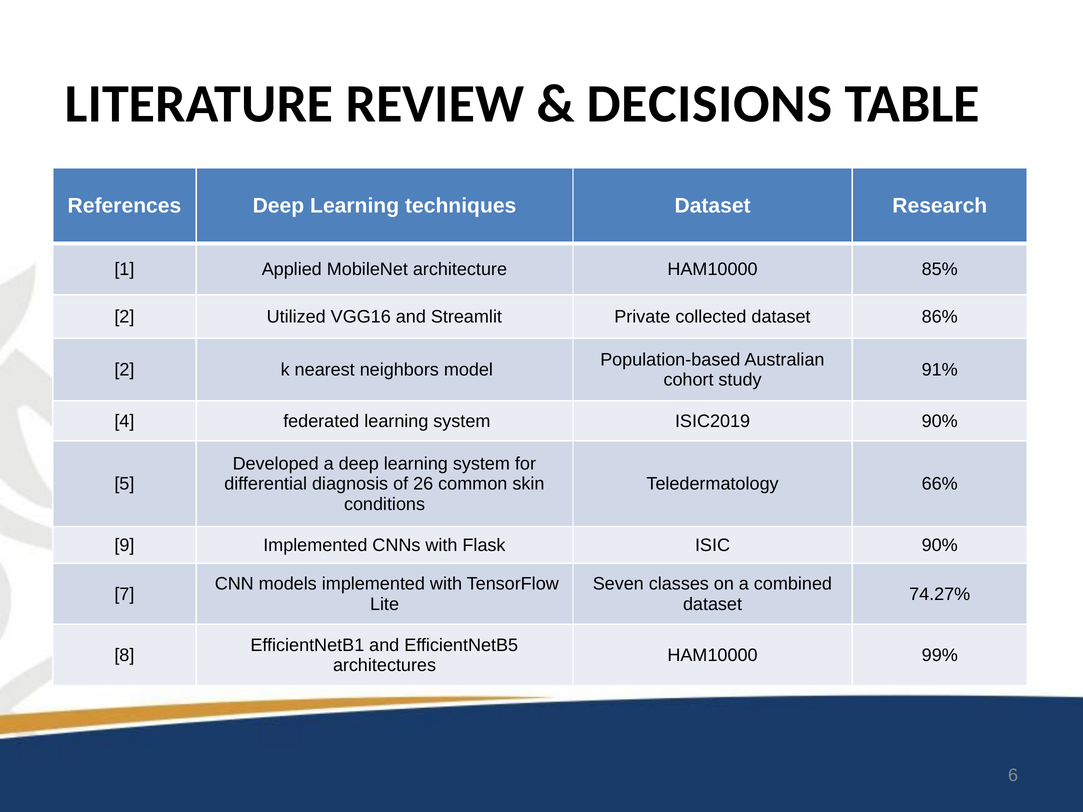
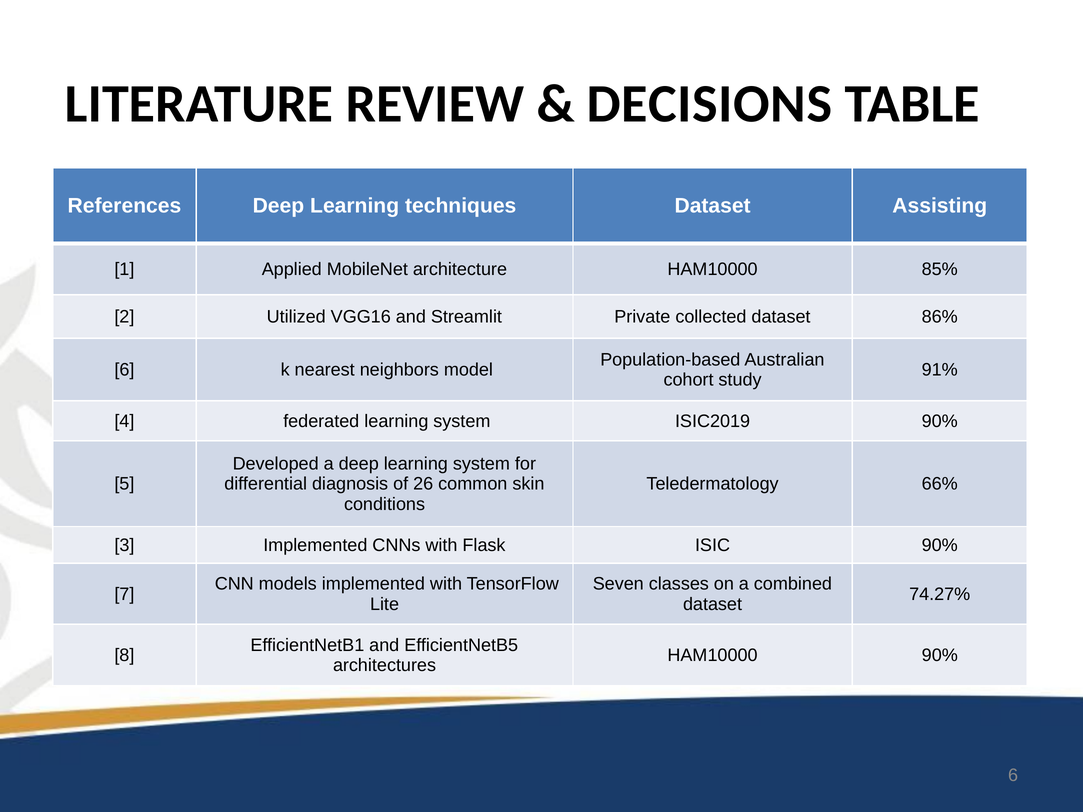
Research: Research -> Assisting
2 at (124, 370): 2 -> 6
9: 9 -> 3
HAM10000 99%: 99% -> 90%
